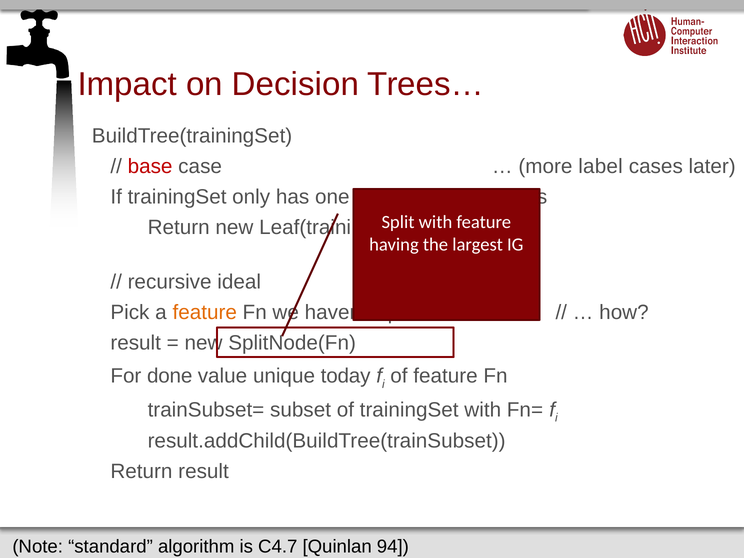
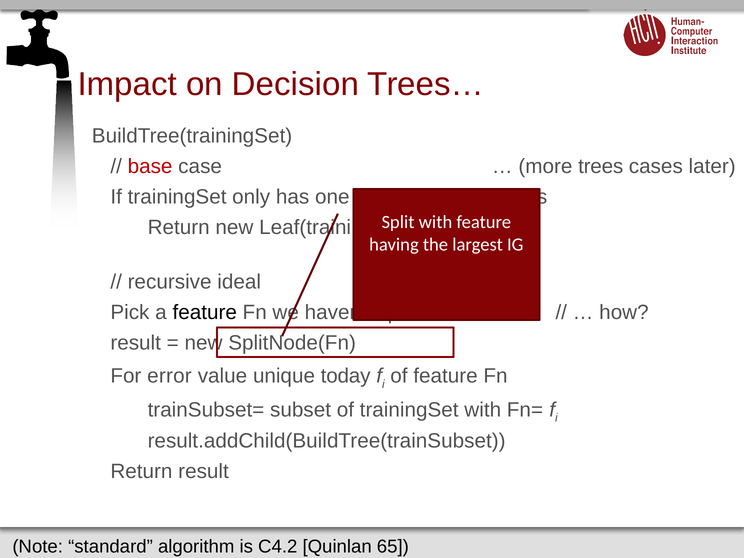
more label: label -> trees
feature at (205, 313) colour: orange -> black
done: done -> error
C4.7: C4.7 -> C4.2
94: 94 -> 65
